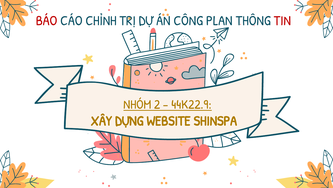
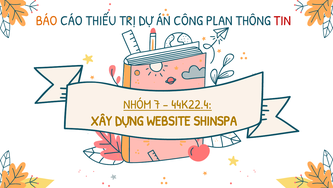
BÁO colour: red -> orange
CHỈNH: CHỈNH -> THIẾU
2: 2 -> 7
44K22.9: 44K22.9 -> 44K22.4
